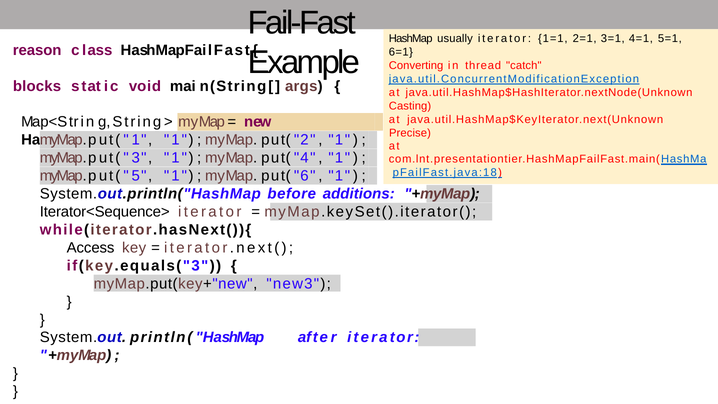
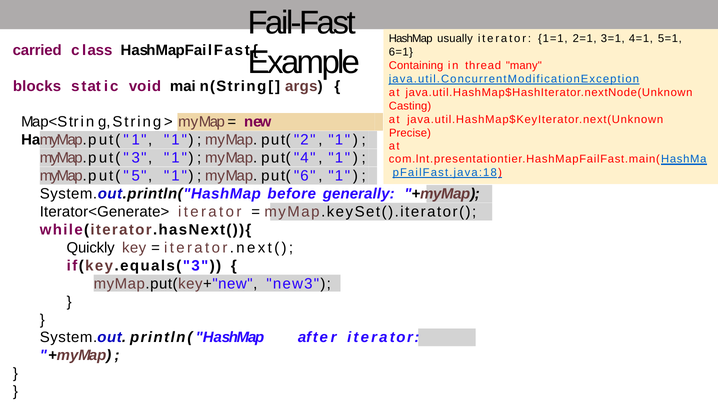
reason: reason -> carried
Converting: Converting -> Containing
catch: catch -> many
additions: additions -> generally
Iterator<Sequence>: Iterator<Sequence> -> Iterator<Generate>
Access: Access -> Quickly
